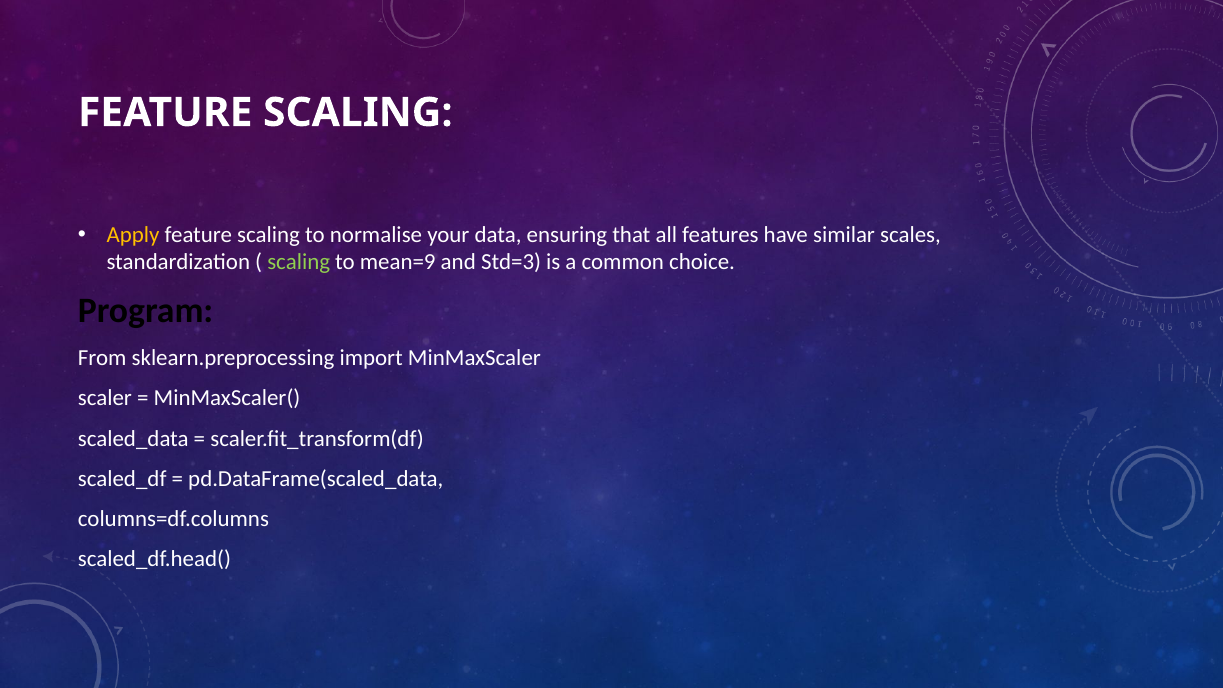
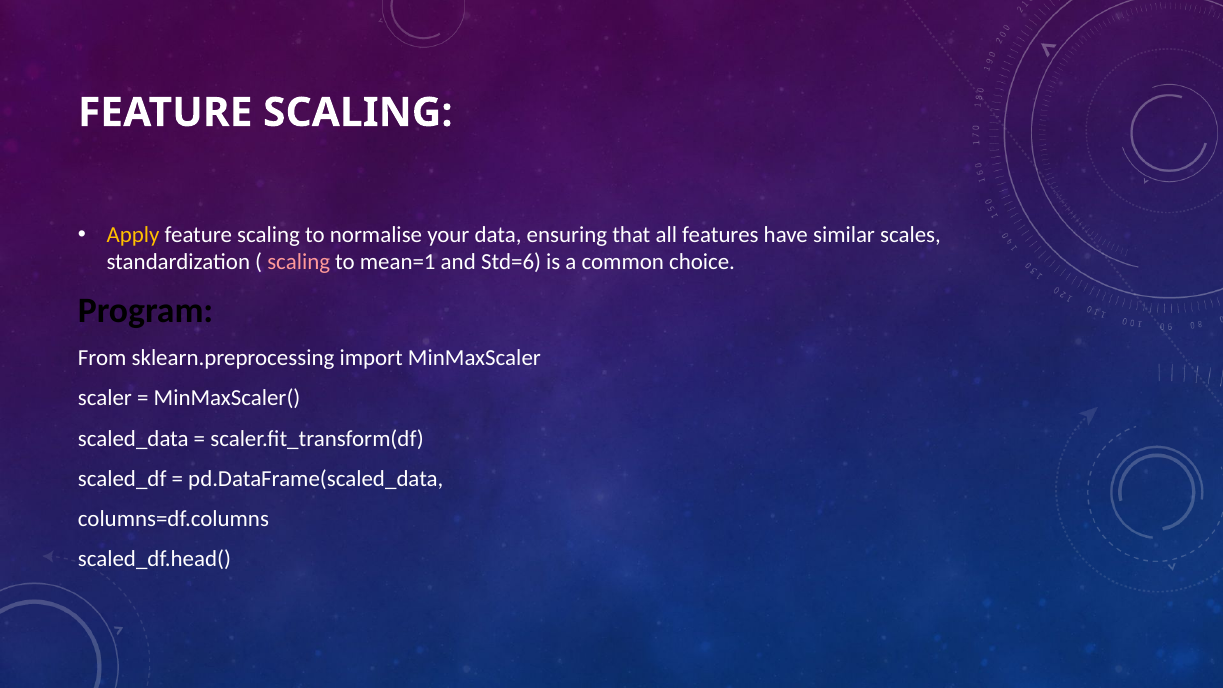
scaling at (299, 262) colour: light green -> pink
mean=9: mean=9 -> mean=1
Std=3: Std=3 -> Std=6
